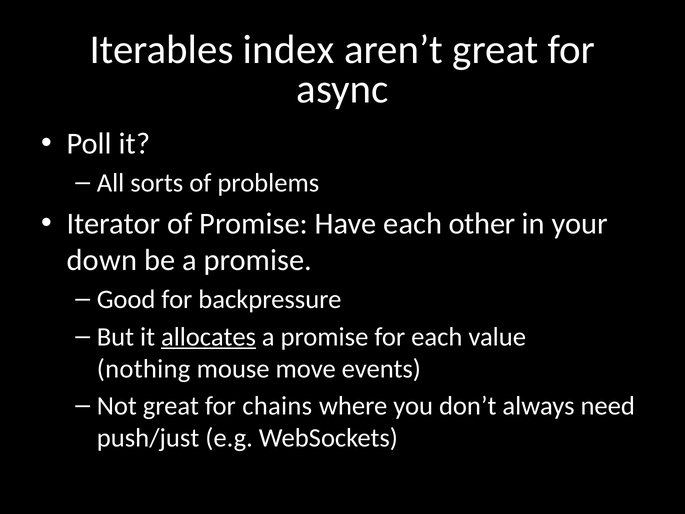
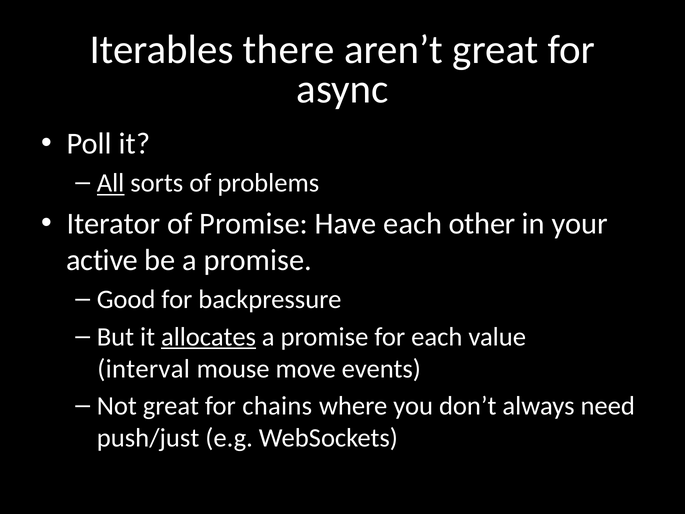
index: index -> there
All underline: none -> present
down: down -> active
nothing: nothing -> interval
